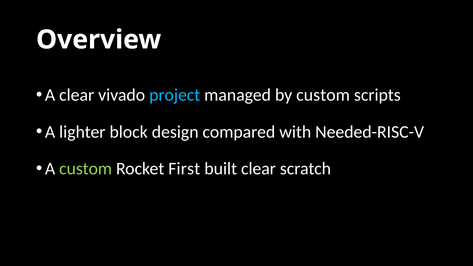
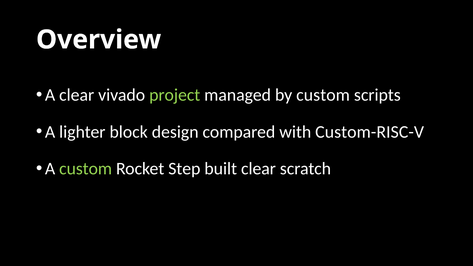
project colour: light blue -> light green
Needed-RISC-V: Needed-RISC-V -> Custom-RISC-V
First: First -> Step
